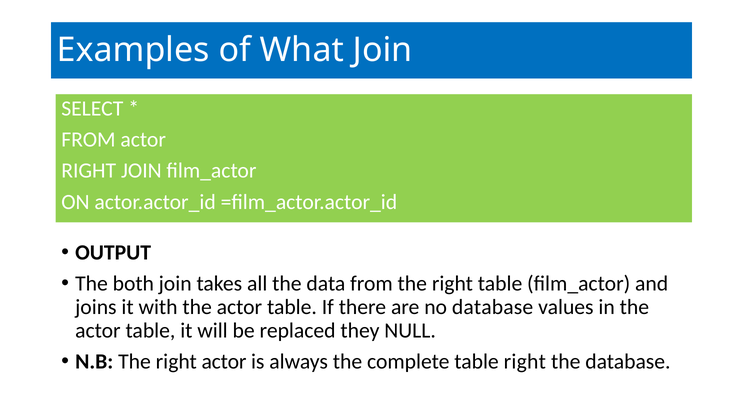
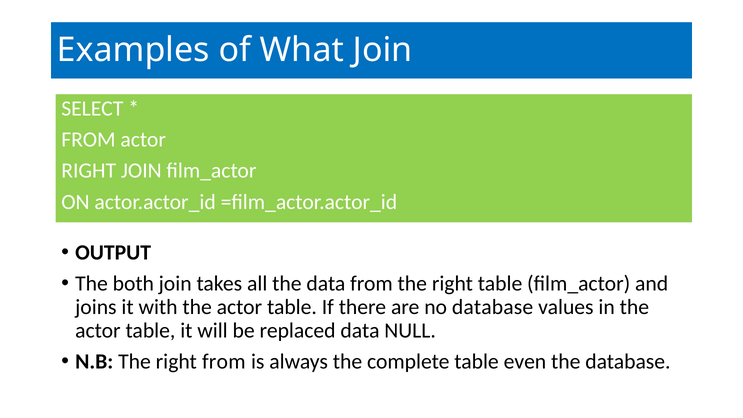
replaced they: they -> data
right actor: actor -> from
table right: right -> even
